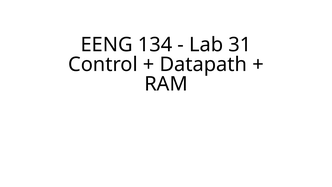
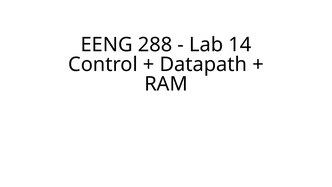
134: 134 -> 288
31: 31 -> 14
